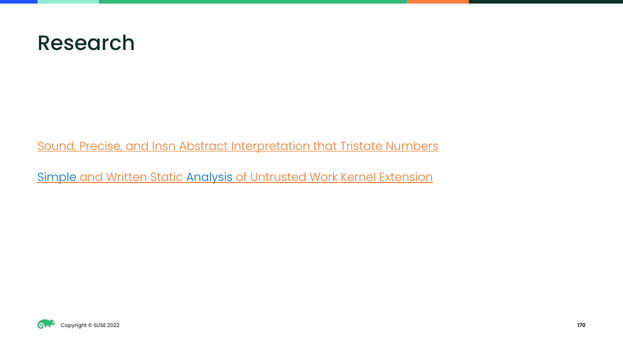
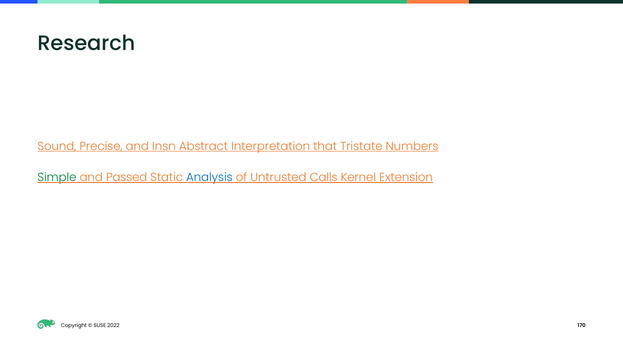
Simple colour: blue -> green
Written: Written -> Passed
Work: Work -> Calls
